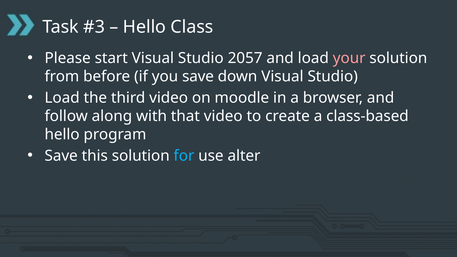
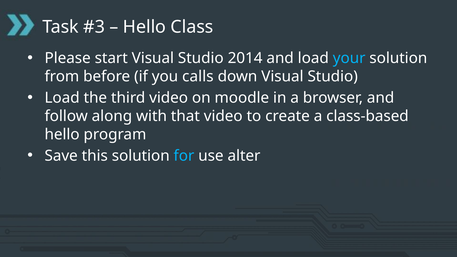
2057: 2057 -> 2014
your colour: pink -> light blue
you save: save -> calls
